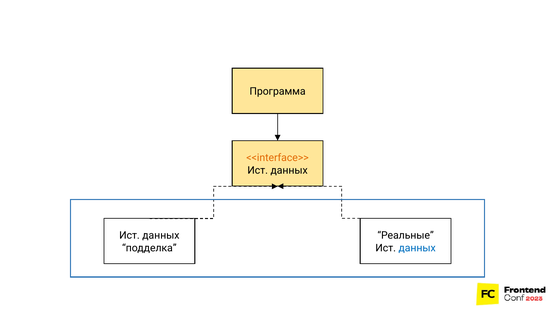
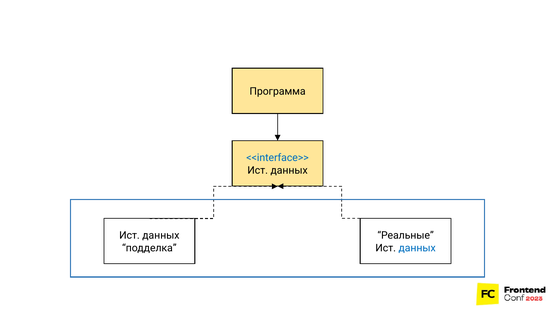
<<interface>> colour: orange -> blue
